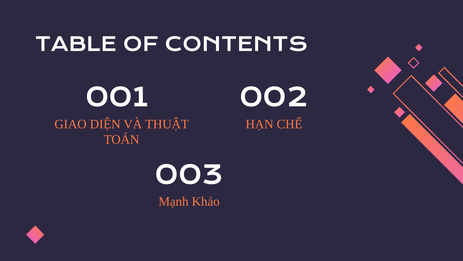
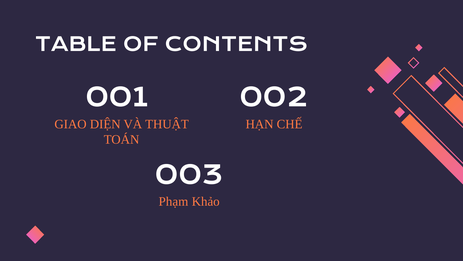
Mạnh: Mạnh -> Phạm
